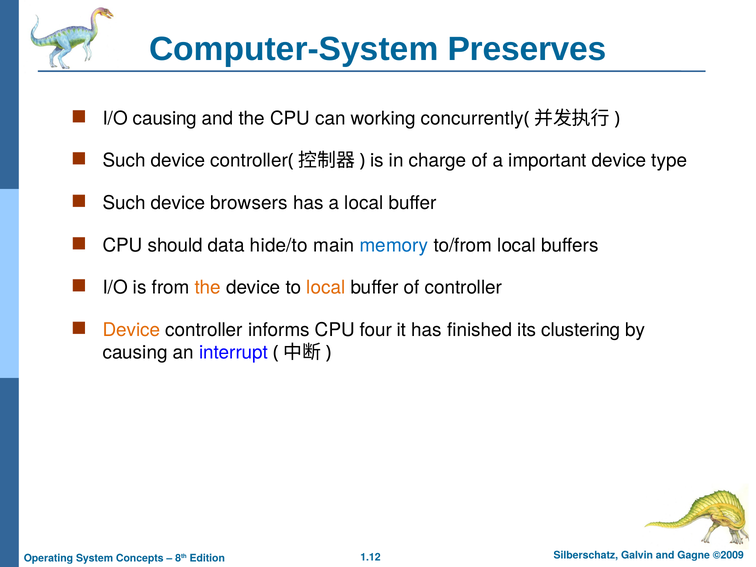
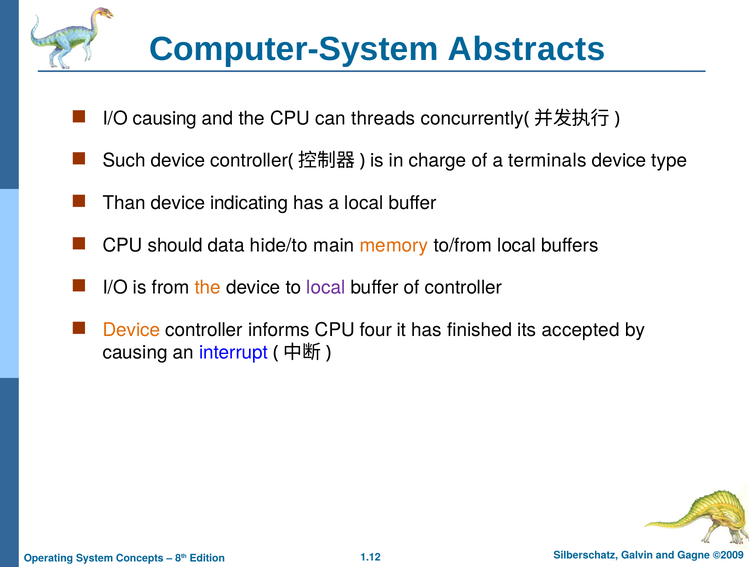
Preserves: Preserves -> Abstracts
working: working -> threads
important: important -> terminals
Such at (124, 203): Such -> Than
browsers: browsers -> indicating
memory colour: blue -> orange
local at (326, 288) colour: orange -> purple
clustering: clustering -> accepted
